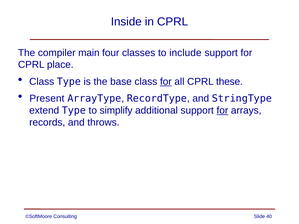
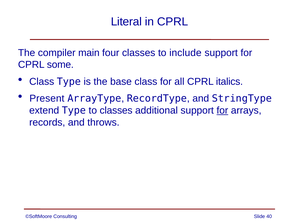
Inside: Inside -> Literal
place: place -> some
for at (166, 82) underline: present -> none
these: these -> italics
to simplify: simplify -> classes
